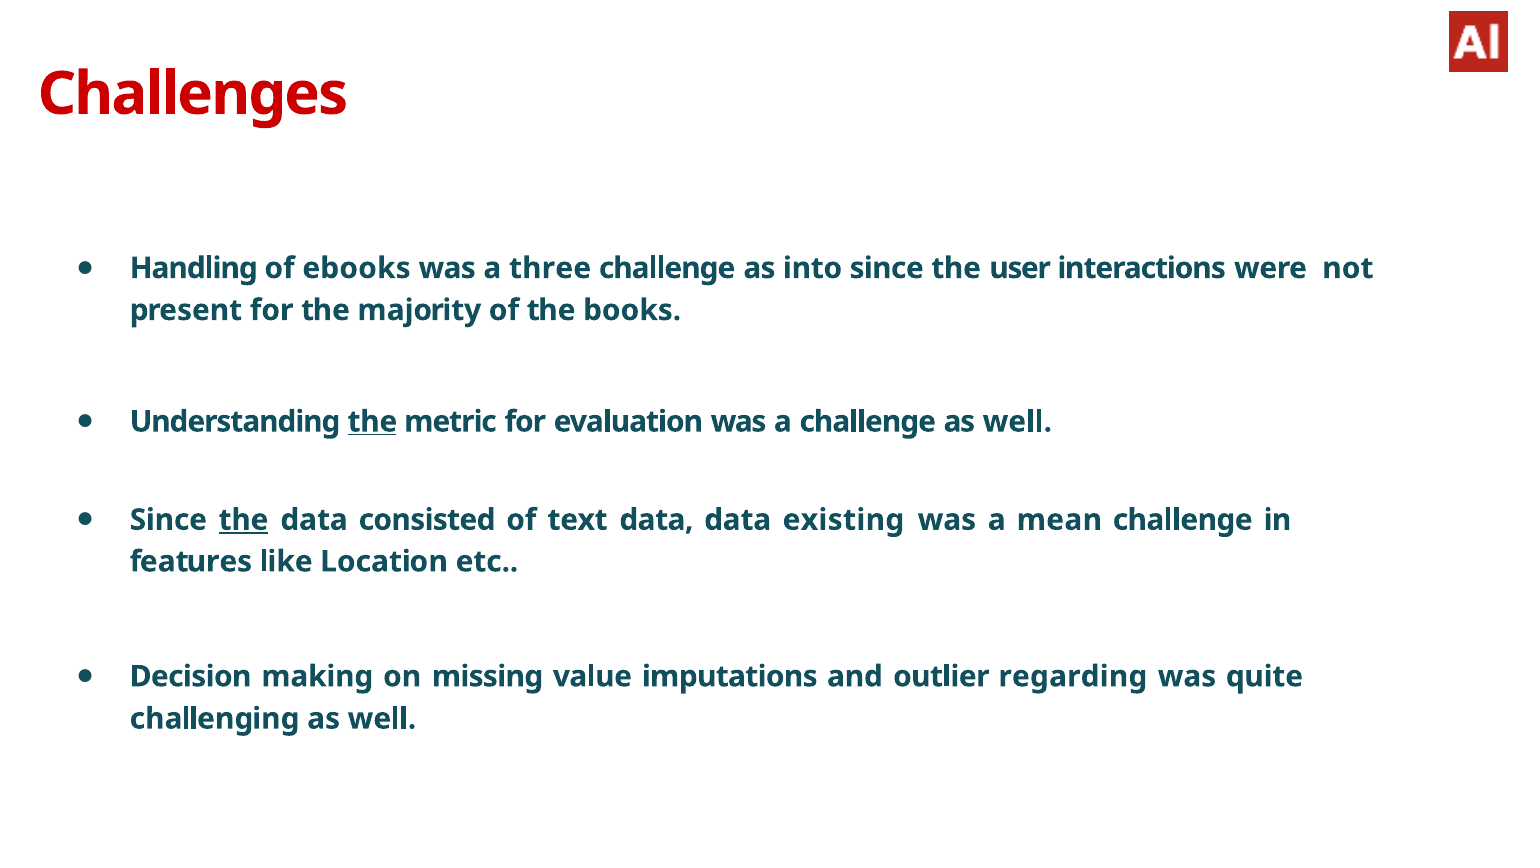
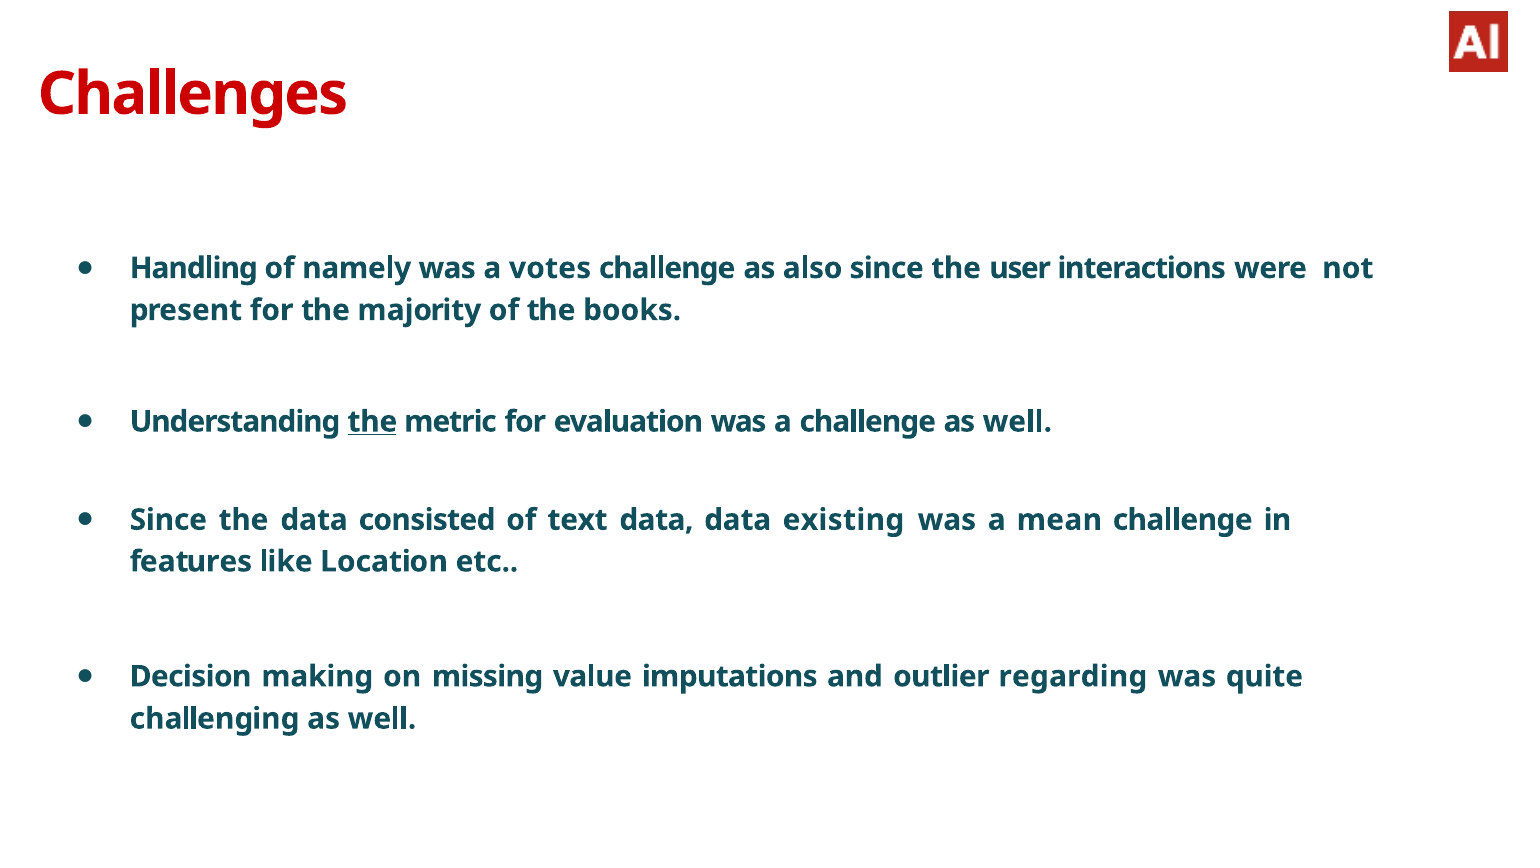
ebooks: ebooks -> namely
three: three -> votes
into: into -> also
the at (243, 520) underline: present -> none
